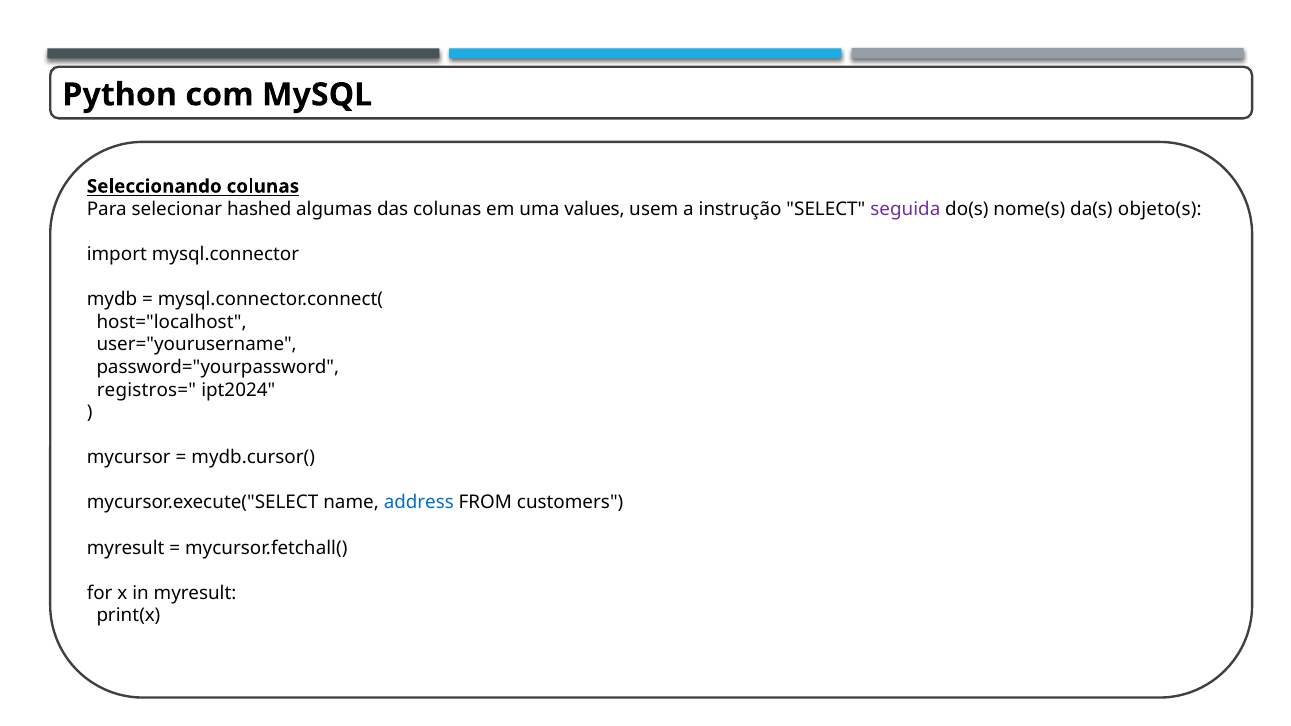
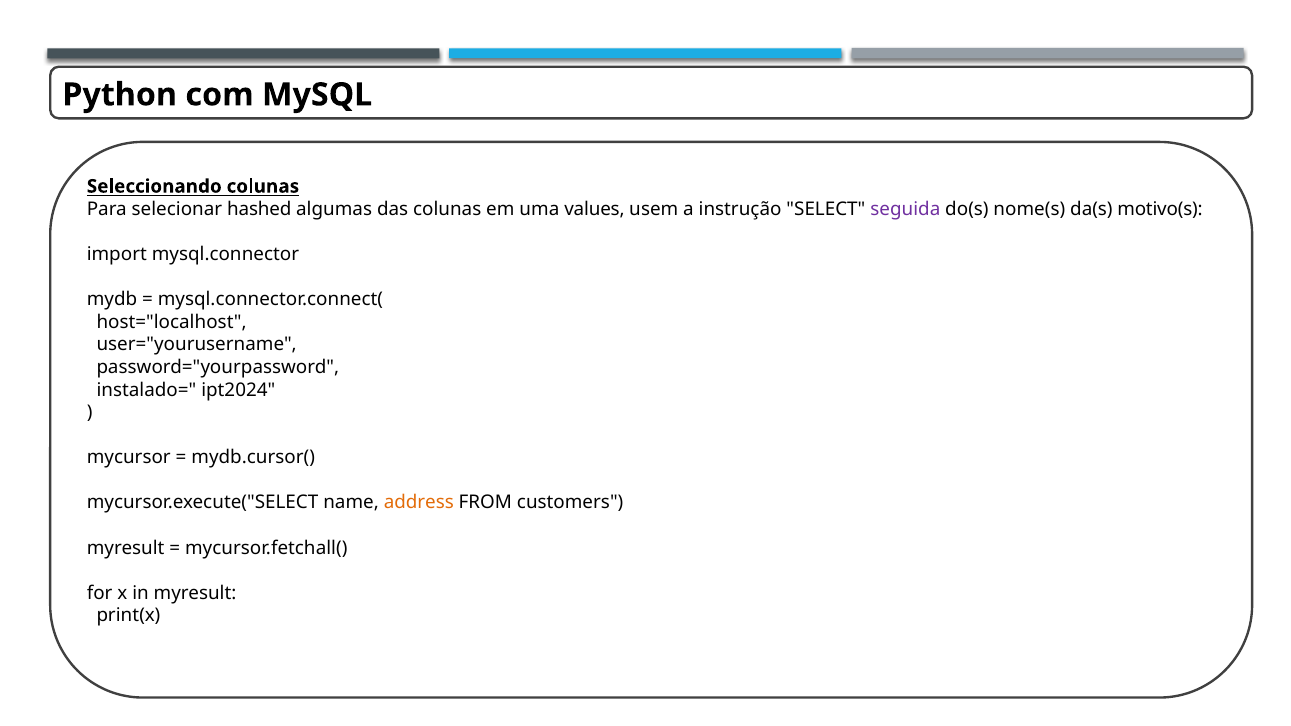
objeto(s: objeto(s -> motivo(s
registros=: registros= -> instalado=
address colour: blue -> orange
